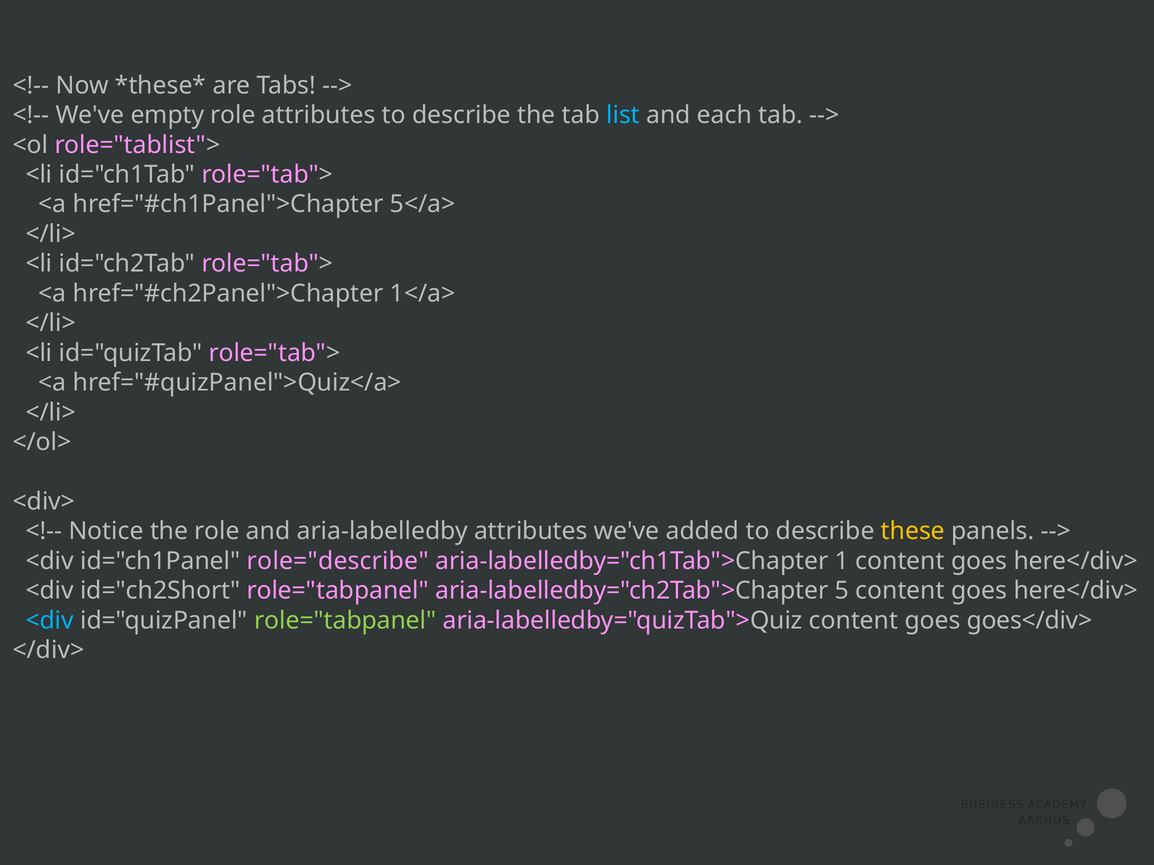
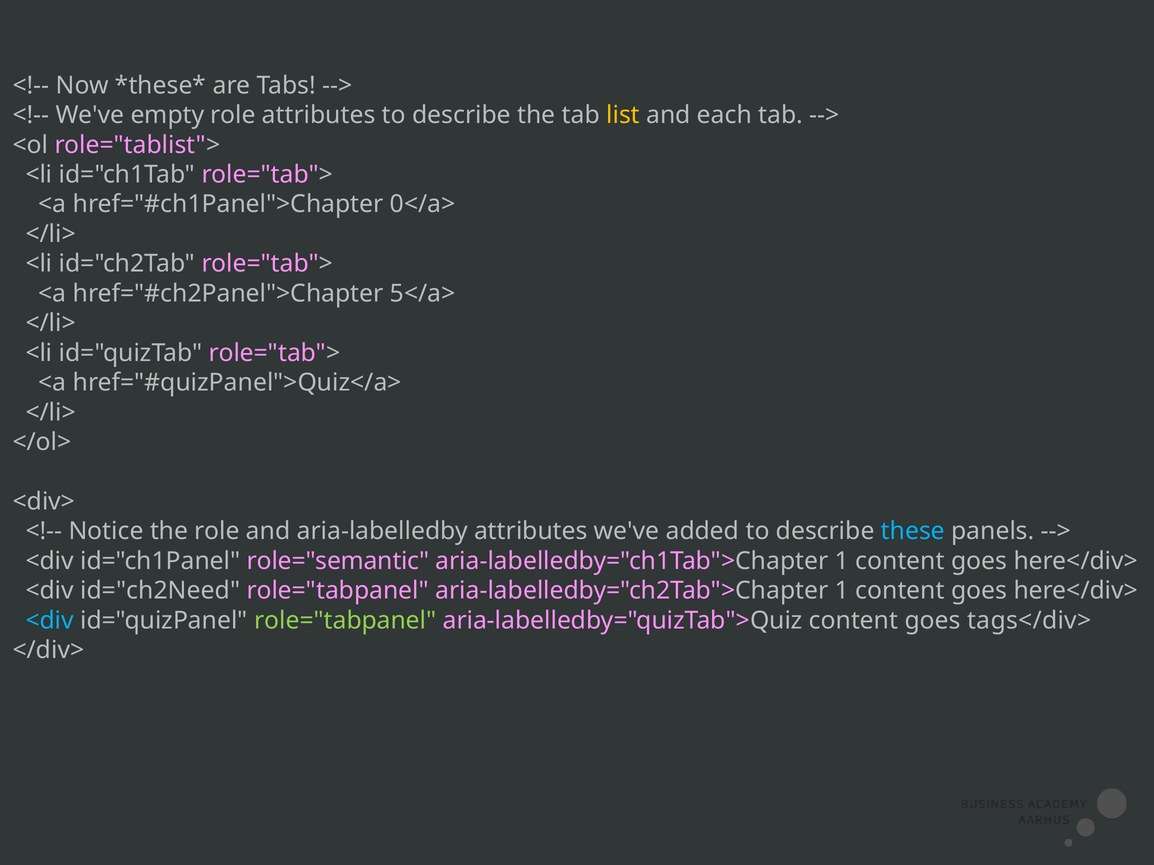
list colour: light blue -> yellow
5</a>: 5</a> -> 0</a>
1</a>: 1</a> -> 5</a>
these colour: yellow -> light blue
role="describe: role="describe -> role="semantic
id="ch2Short: id="ch2Short -> id="ch2Need
aria-labelledby="ch2Tab">Chapter 5: 5 -> 1
goes</div>: goes</div> -> tags</div>
